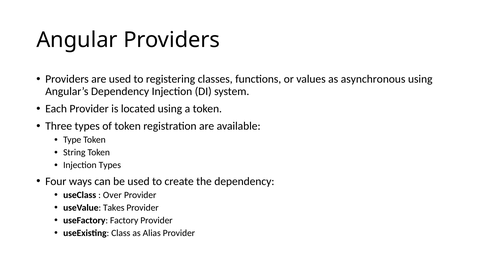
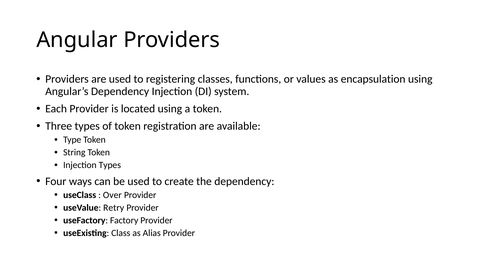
asynchronous: asynchronous -> encapsulation
Takes: Takes -> Retry
